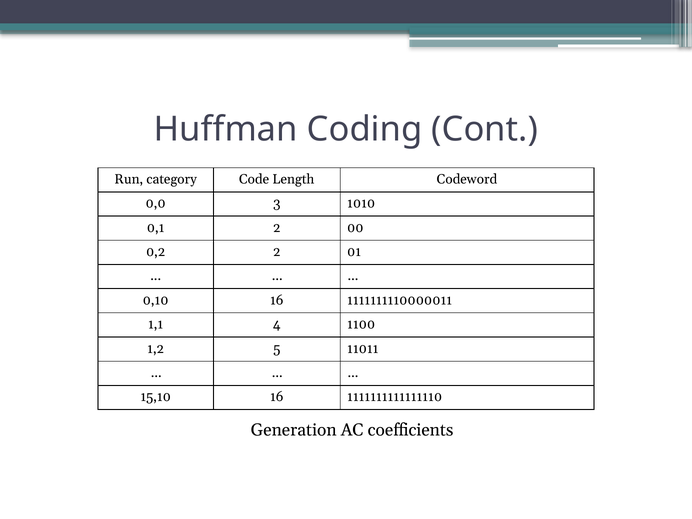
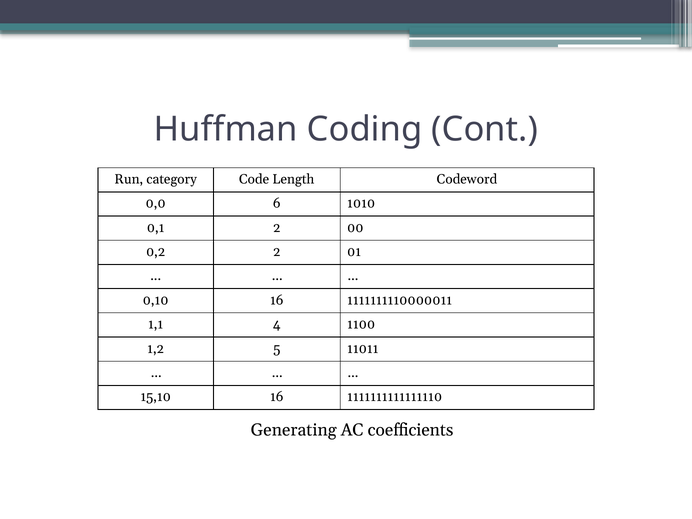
3: 3 -> 6
Generation: Generation -> Generating
